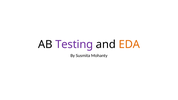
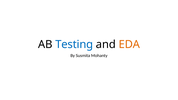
Testing colour: purple -> blue
